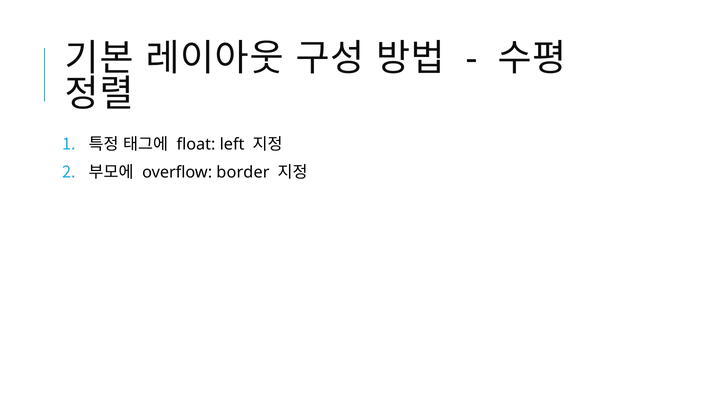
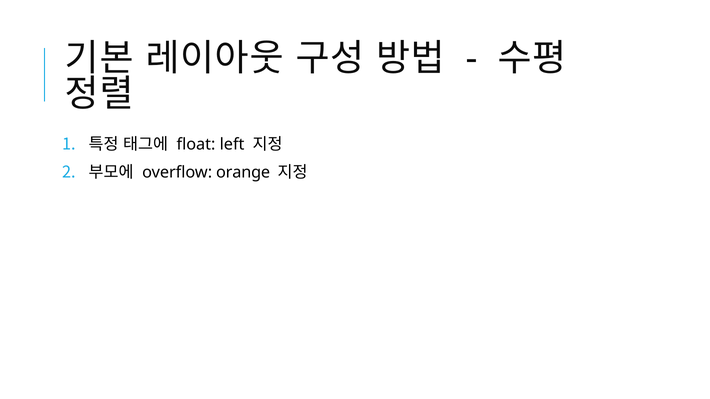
border: border -> orange
